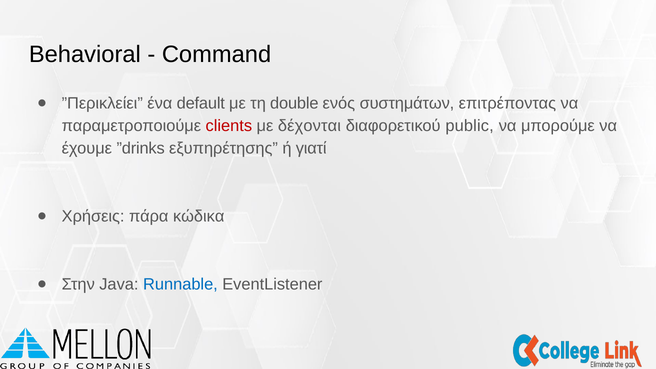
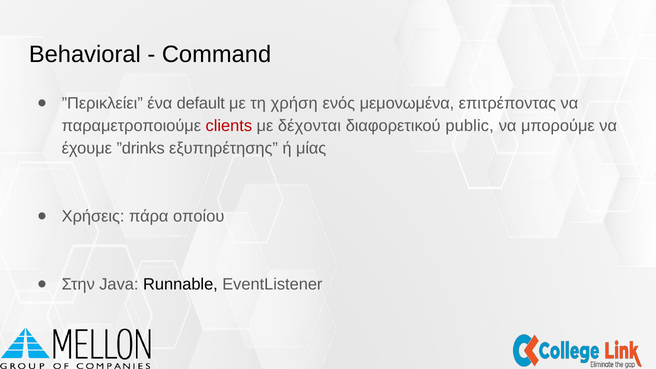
double: double -> χρήση
συστημάτων: συστημάτων -> μεμονωμένα
γιατί: γιατί -> μίας
κώδικα: κώδικα -> οποίου
Runnable colour: blue -> black
